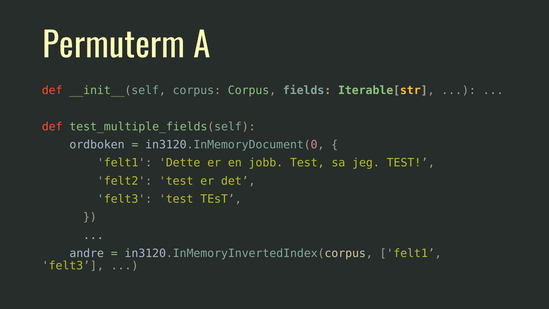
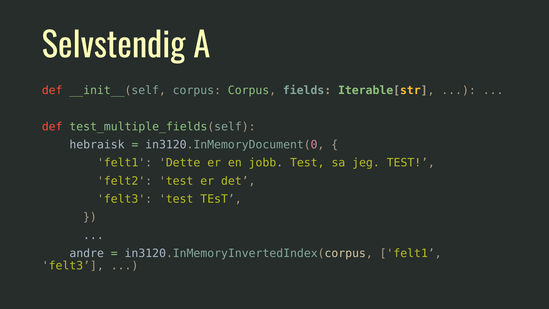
Permuterm: Permuterm -> Selvstendig
ordboken: ordboken -> hebraisk
